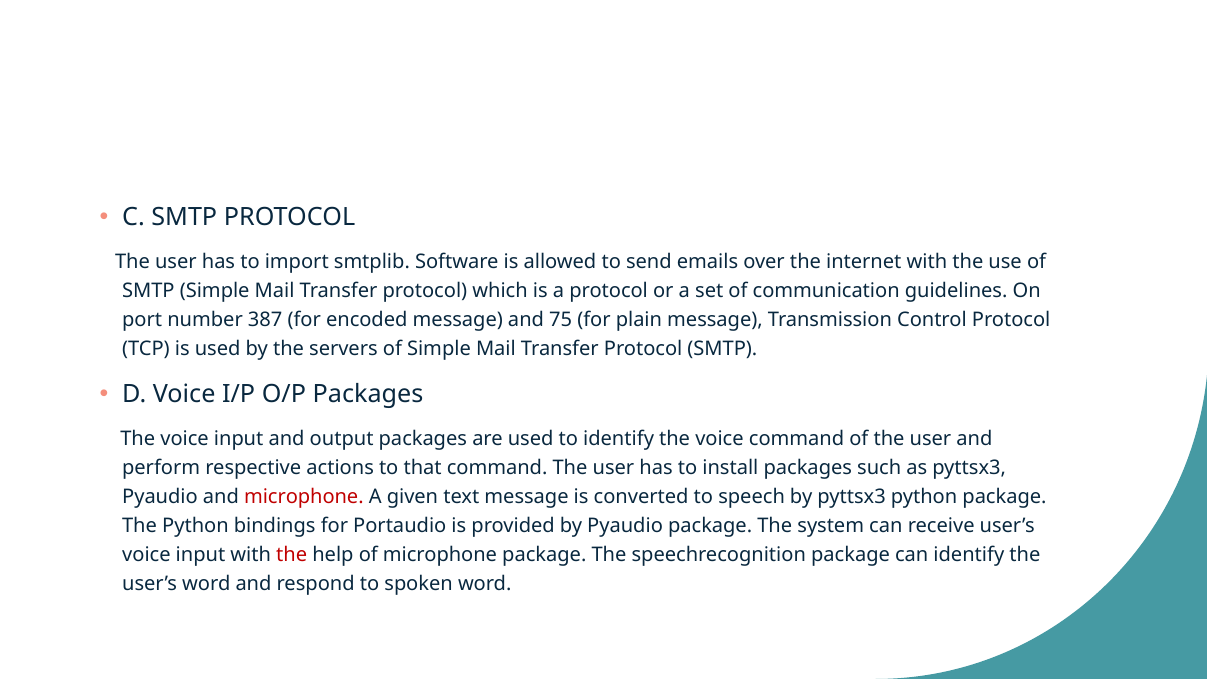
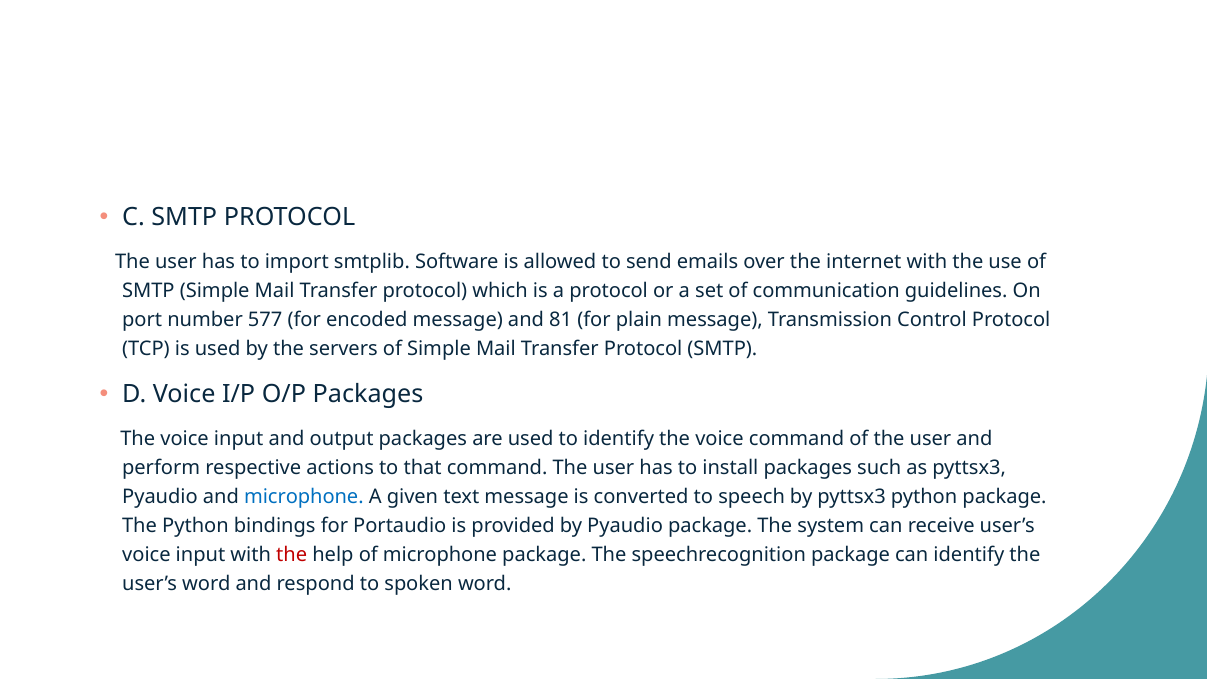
387: 387 -> 577
75: 75 -> 81
microphone at (304, 497) colour: red -> blue
